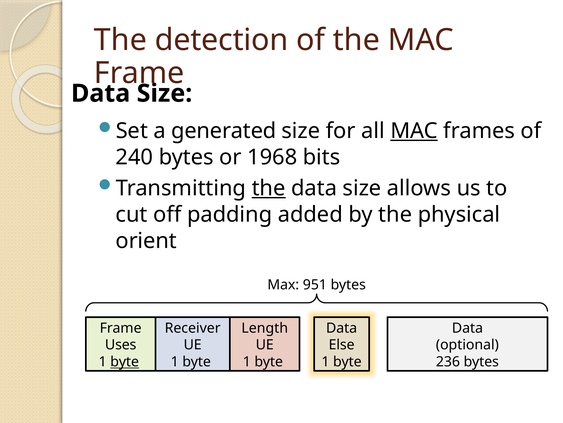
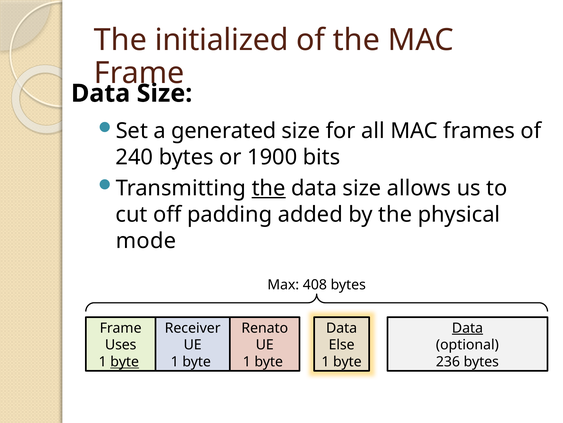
detection: detection -> initialized
MAC at (414, 131) underline: present -> none
1968: 1968 -> 1900
orient: orient -> mode
951: 951 -> 408
Length: Length -> Renato
Data at (467, 327) underline: none -> present
